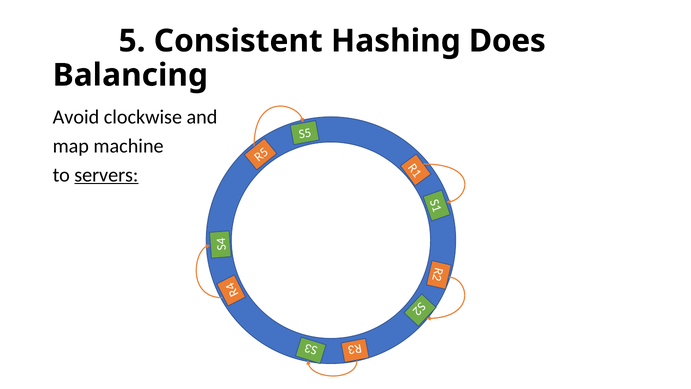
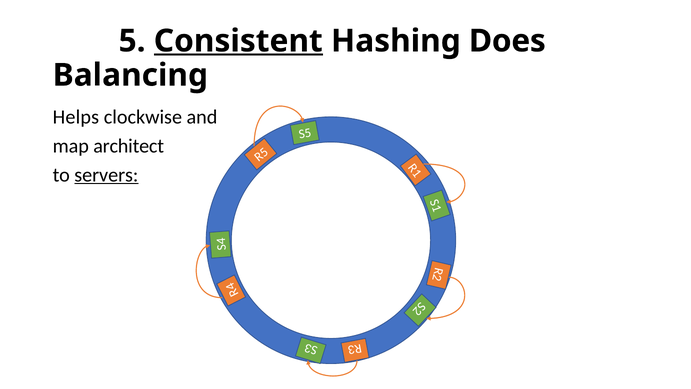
Consistent underline: none -> present
Avoid: Avoid -> Helps
machine: machine -> architect
